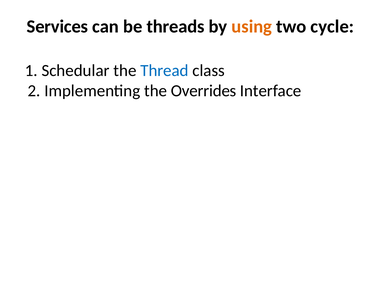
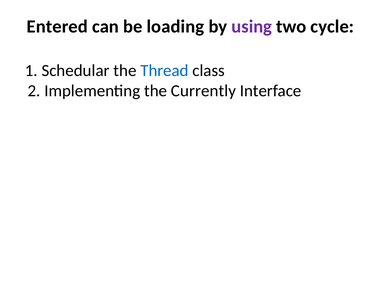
Services: Services -> Entered
threads: threads -> loading
using colour: orange -> purple
Overrides: Overrides -> Currently
